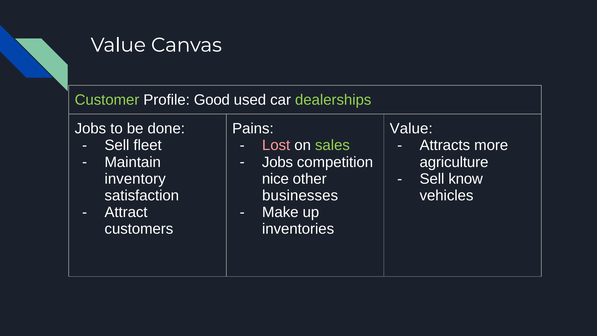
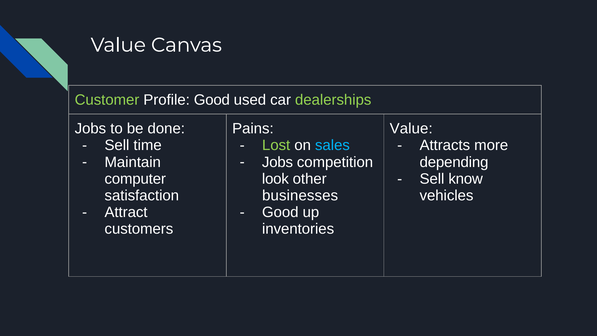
fleet: fleet -> time
Lost colour: pink -> light green
sales colour: light green -> light blue
agriculture: agriculture -> depending
inventory: inventory -> computer
nice: nice -> look
Make at (280, 212): Make -> Good
